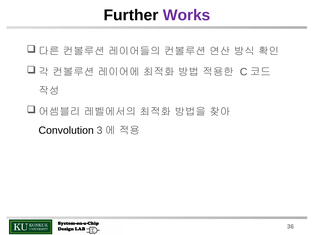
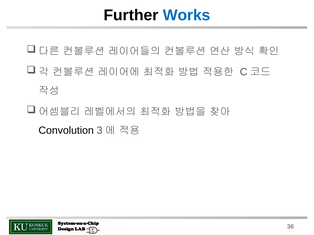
Works colour: purple -> blue
